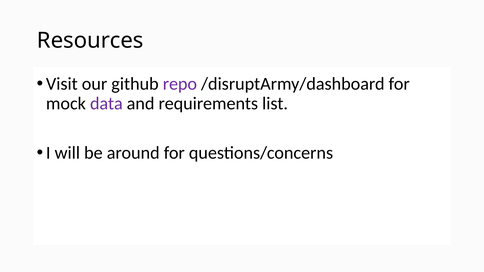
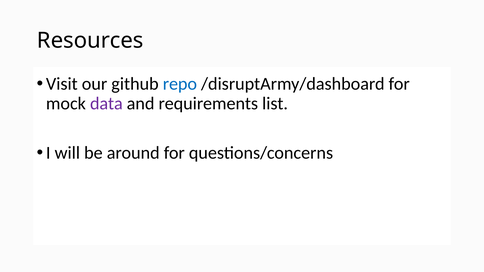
repo colour: purple -> blue
